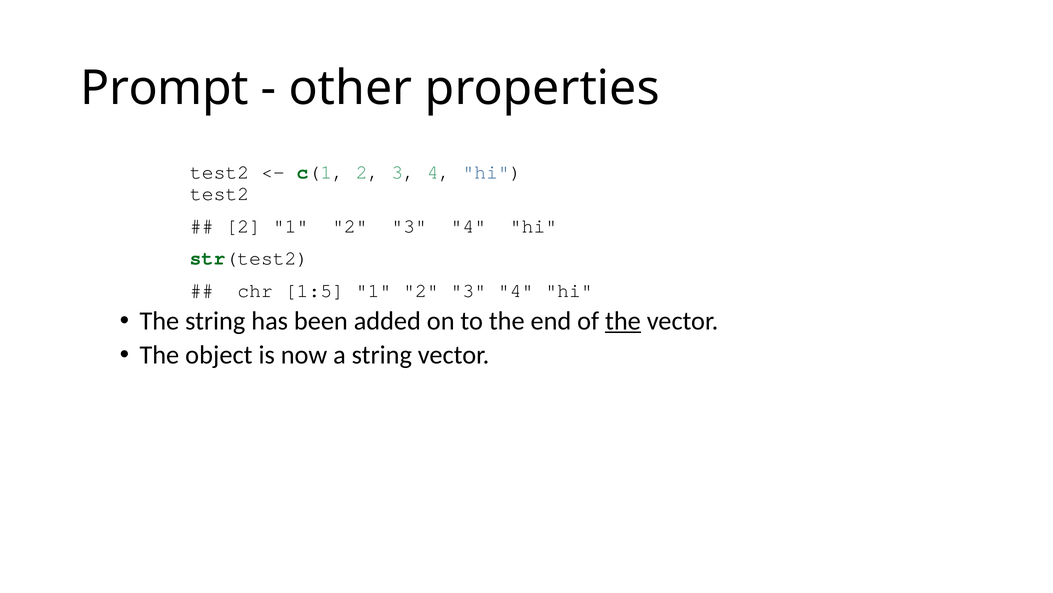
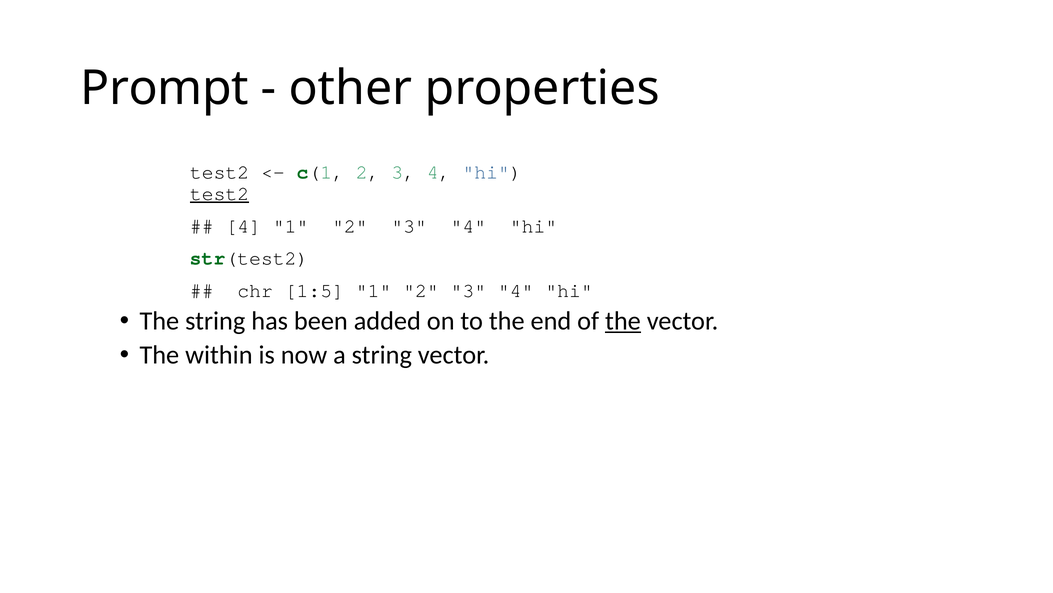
test2 at (220, 194) underline: none -> present
2 at (243, 226): 2 -> 4
object: object -> within
